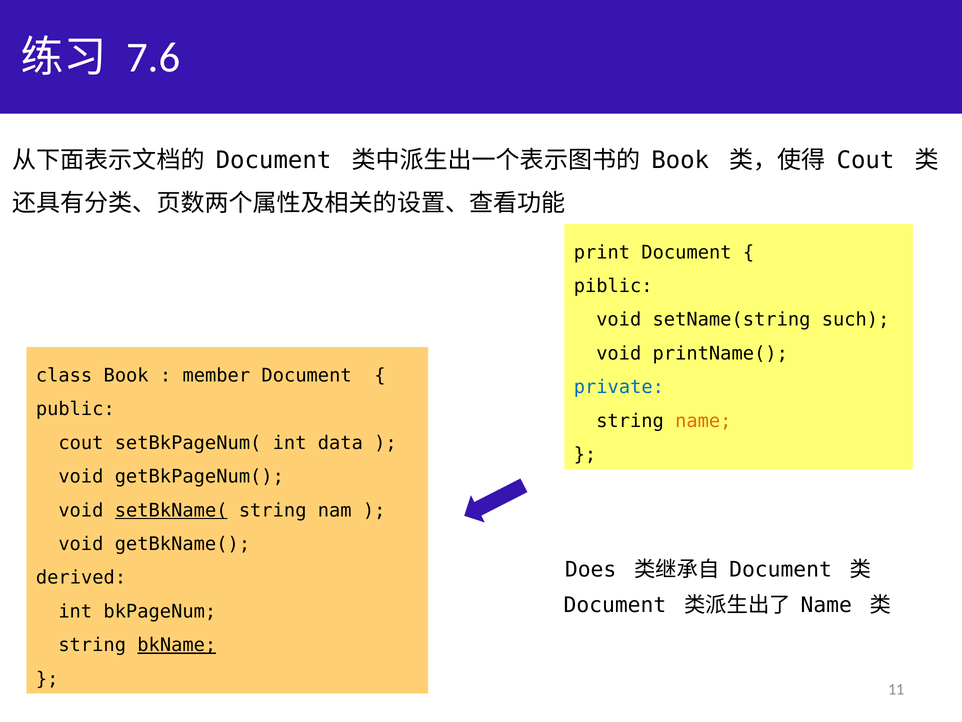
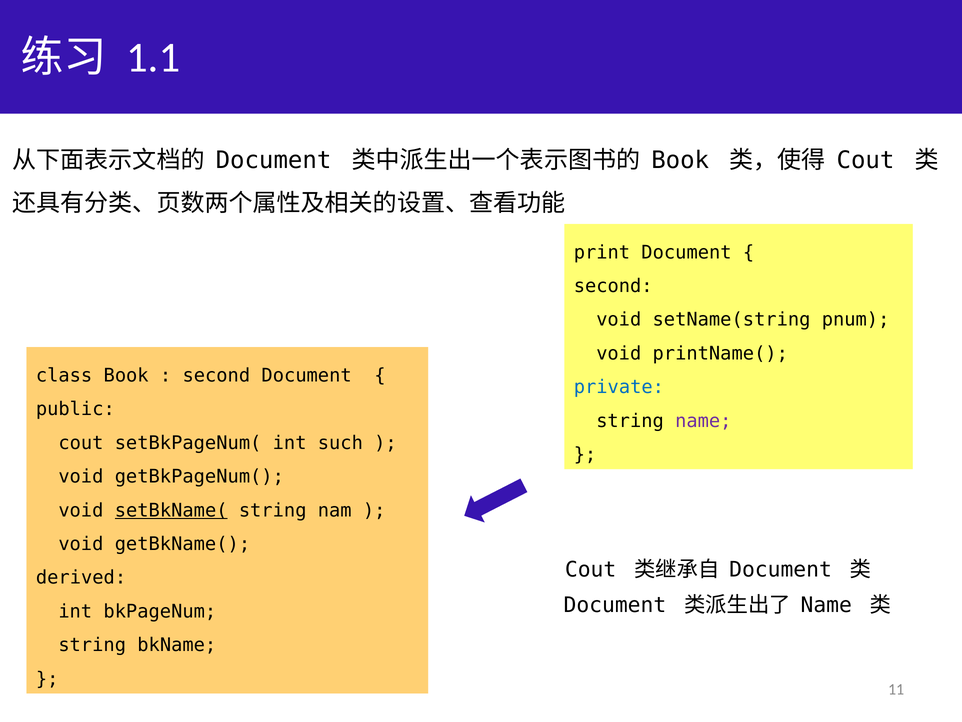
7.6: 7.6 -> 1.1
piblic at (613, 286): piblic -> second
such: such -> pnum
member at (216, 375): member -> second
name at (703, 421) colour: orange -> purple
data: data -> such
Does at (591, 569): Does -> Cout
bkName underline: present -> none
